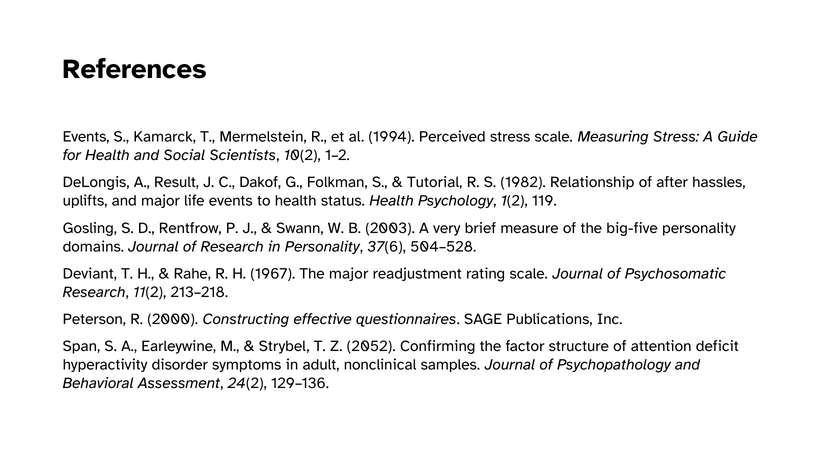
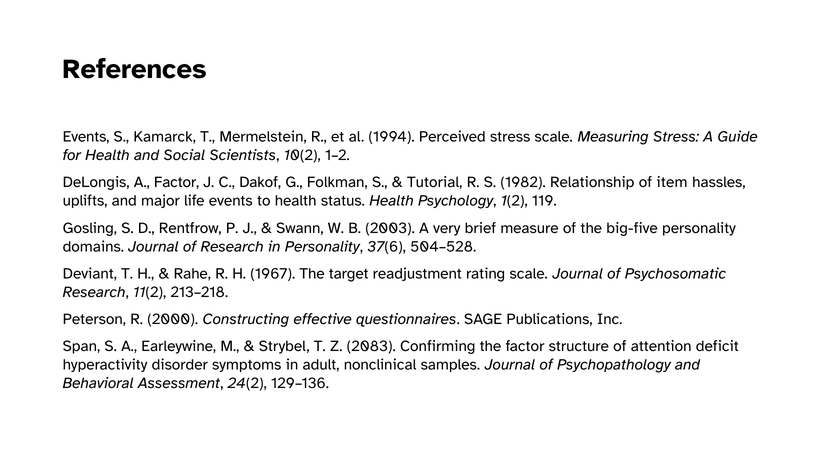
A Result: Result -> Factor
after: after -> item
The major: major -> target
2052: 2052 -> 2083
